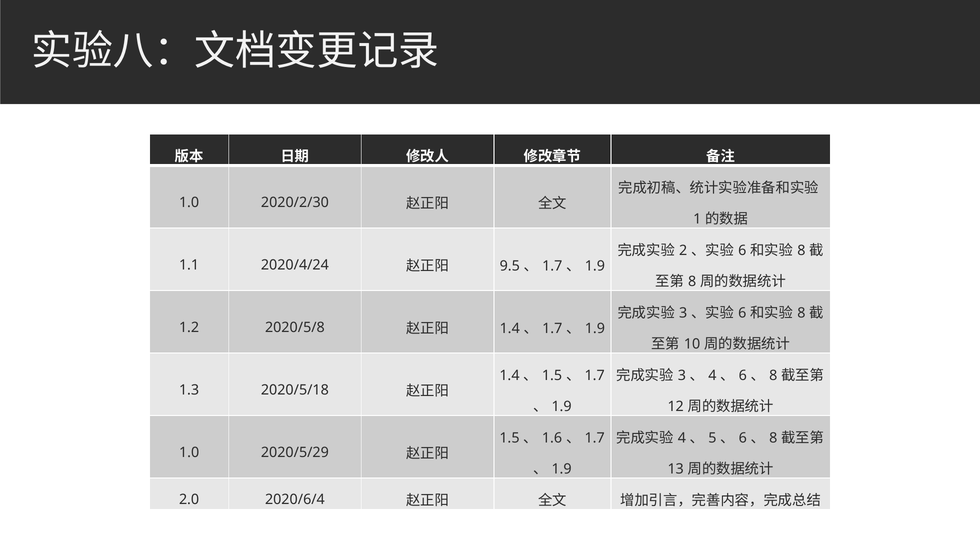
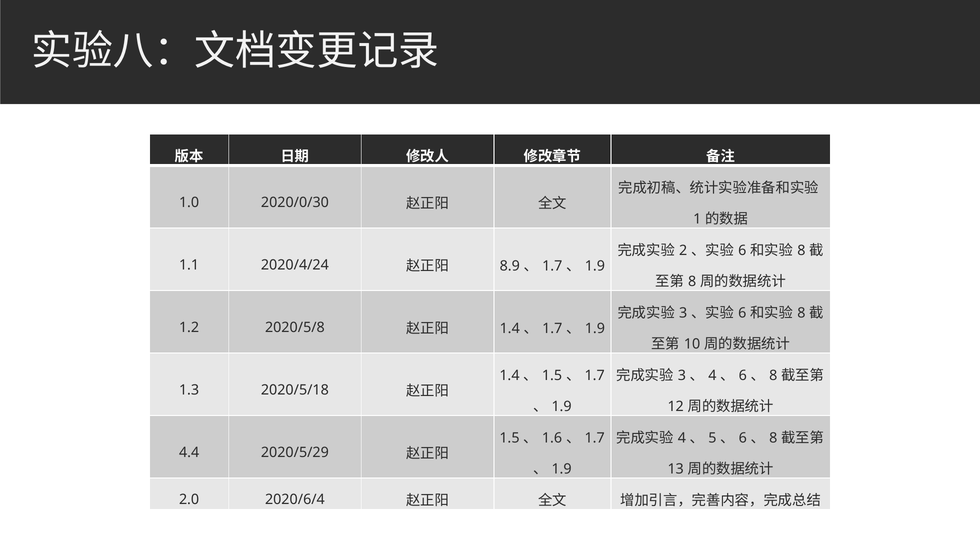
2020/2/30: 2020/2/30 -> 2020/0/30
9.5: 9.5 -> 8.9
1.0 at (189, 453): 1.0 -> 4.4
